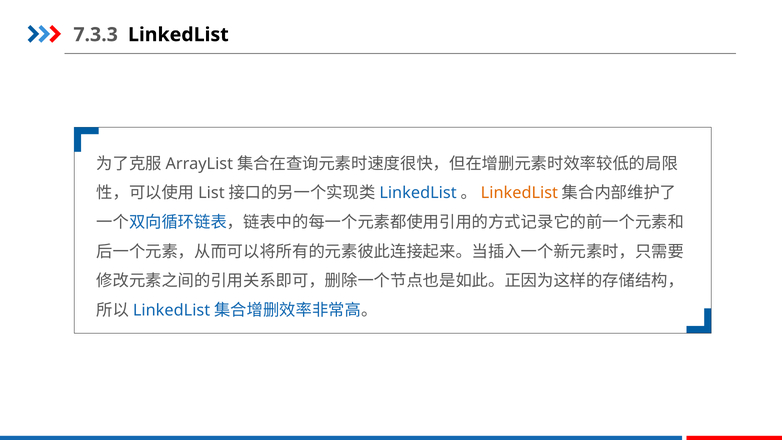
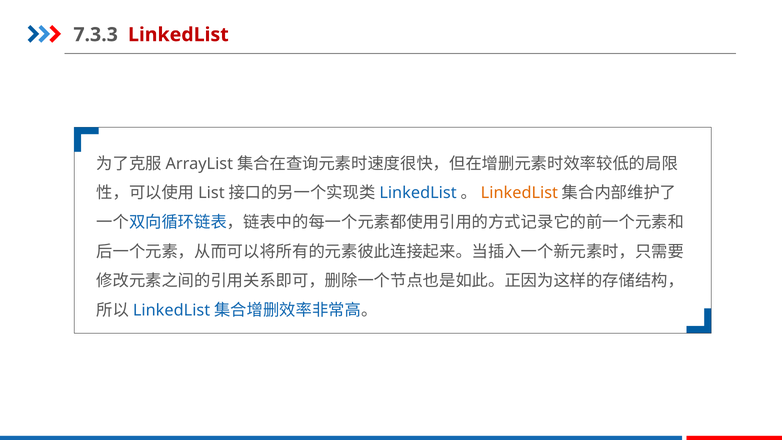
LinkedList at (178, 35) colour: black -> red
